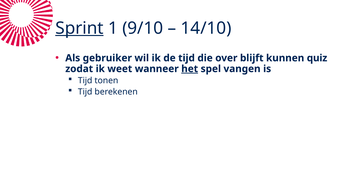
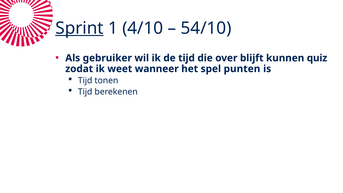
9/10: 9/10 -> 4/10
14/10: 14/10 -> 54/10
het underline: present -> none
vangen: vangen -> punten
